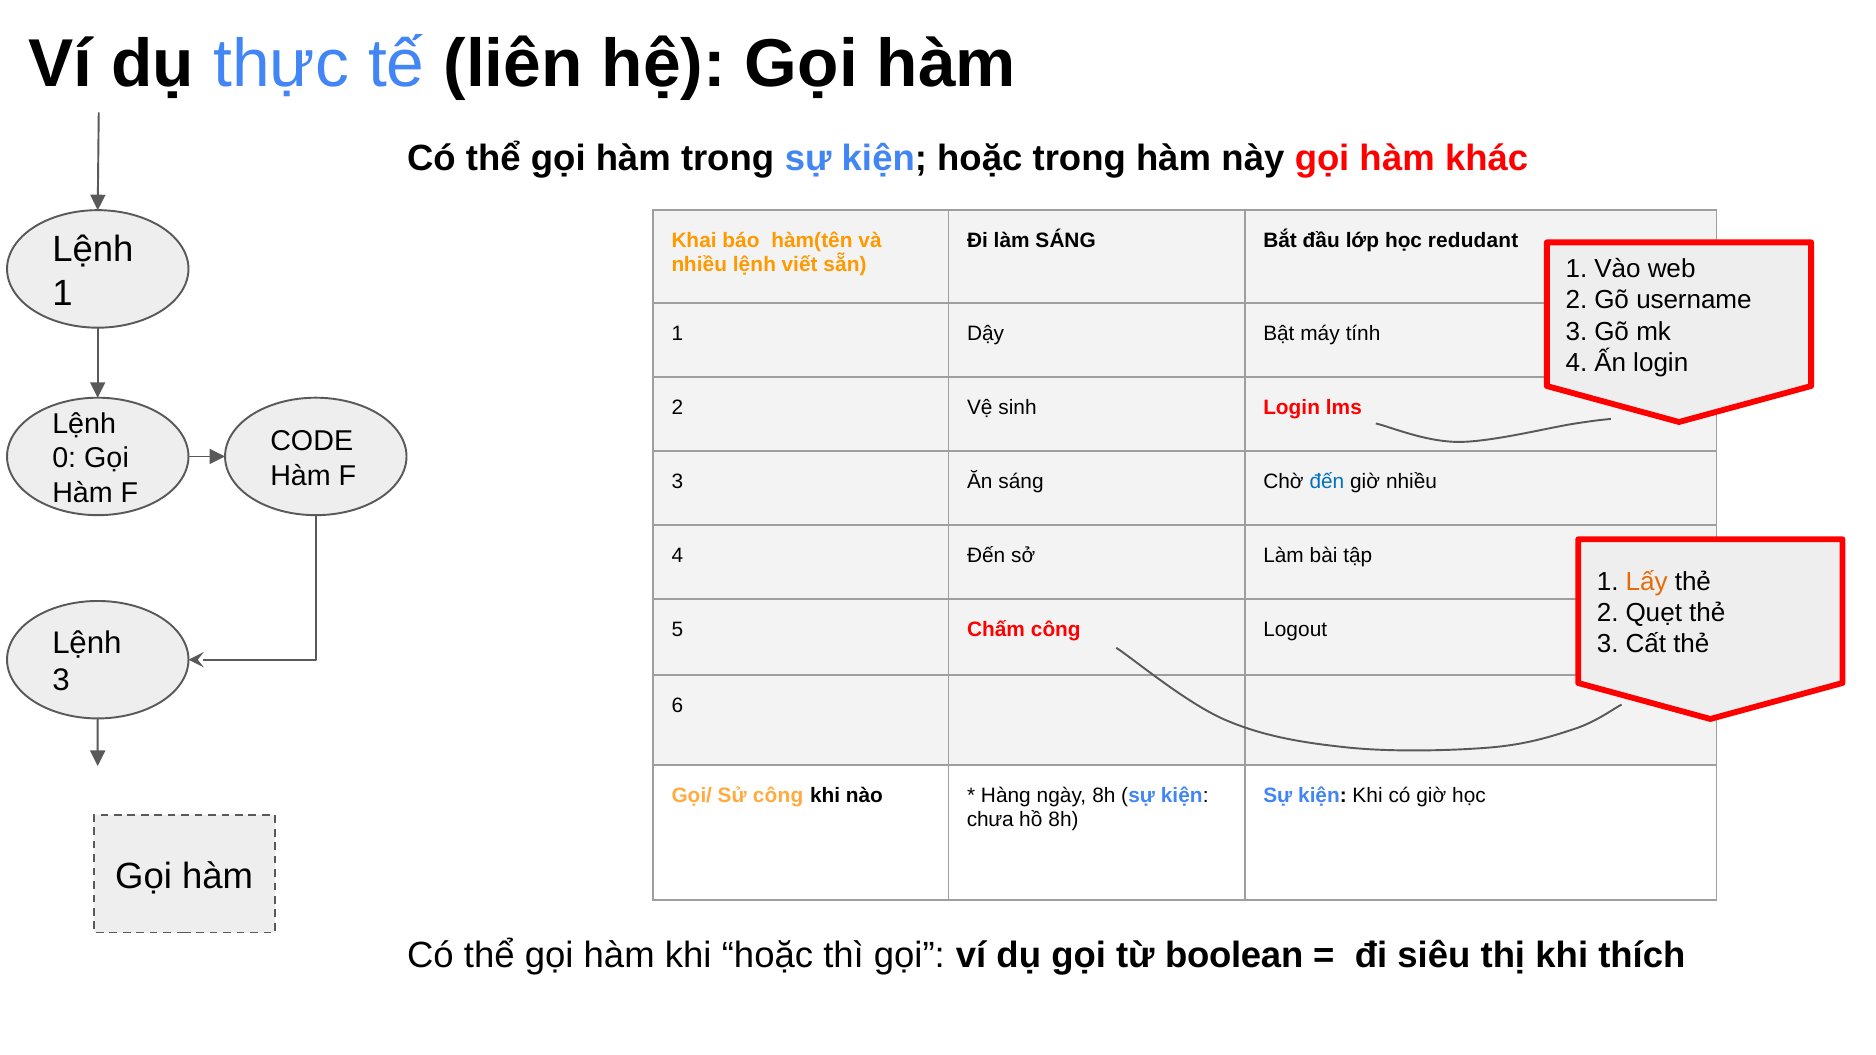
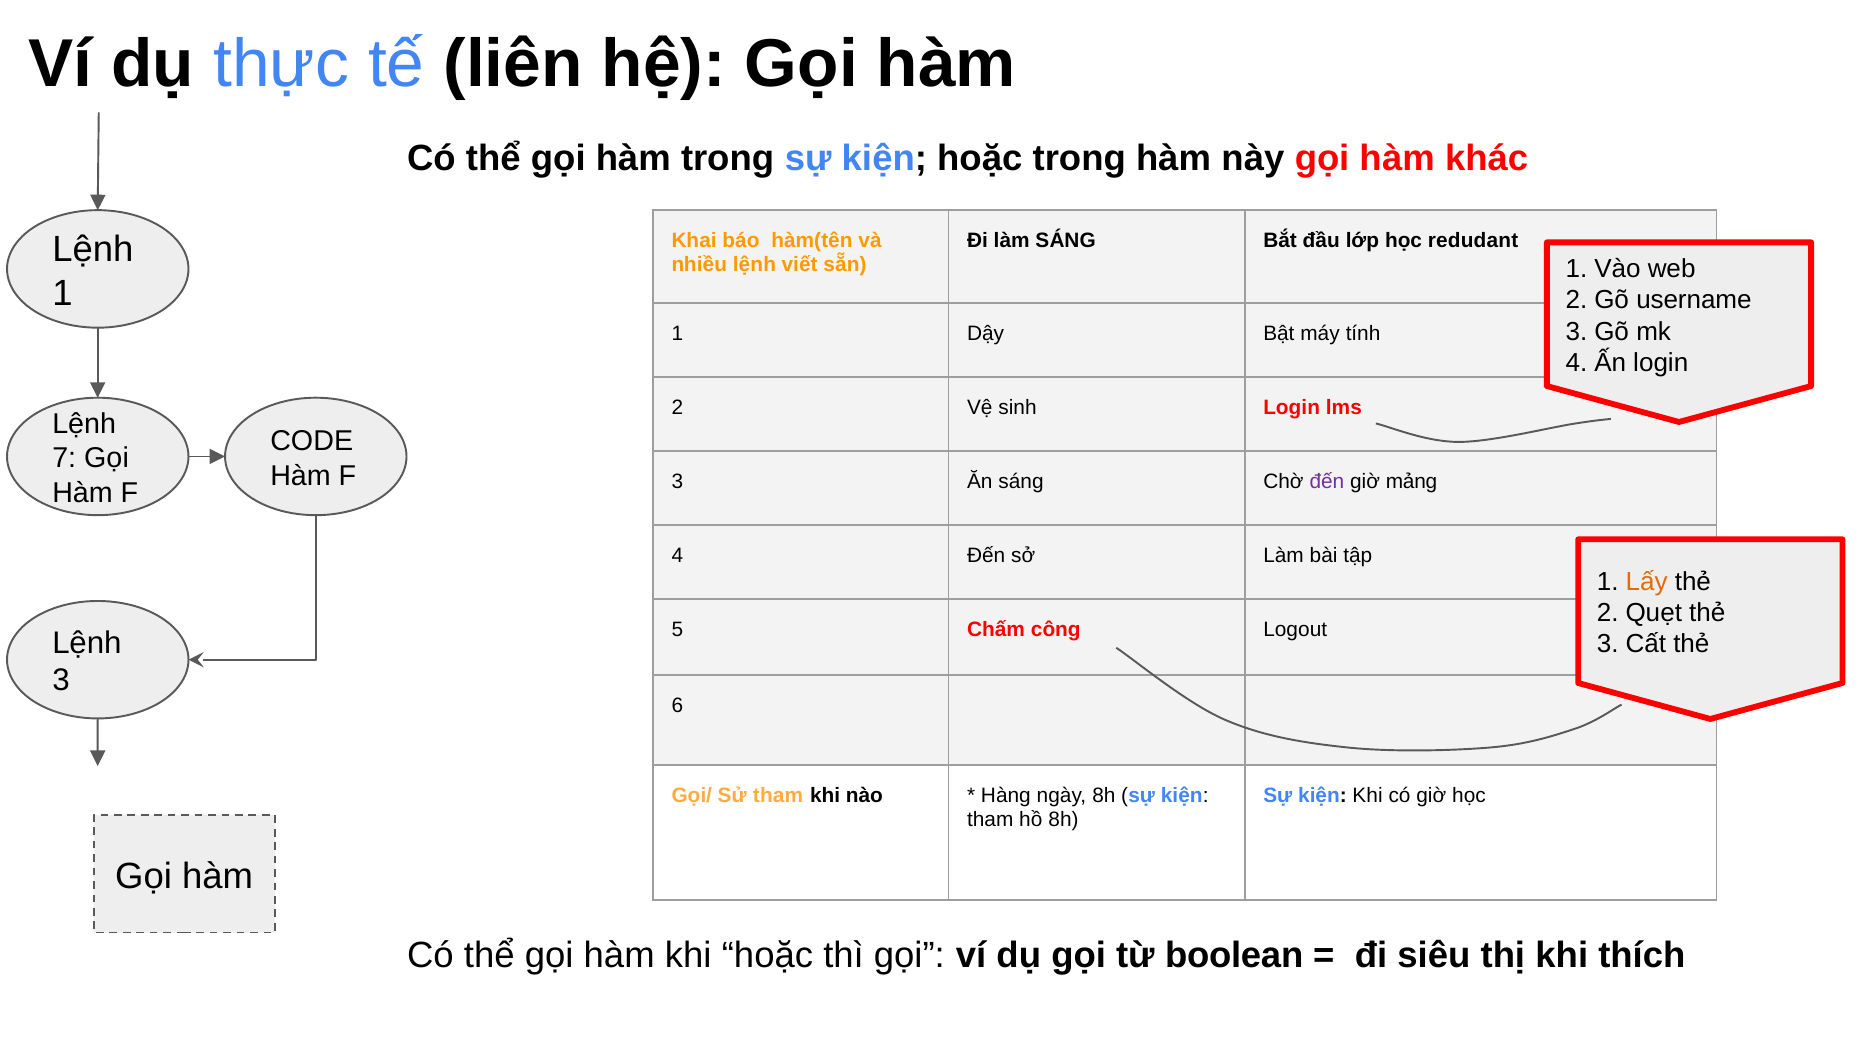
0: 0 -> 7
đến at (1327, 482) colour: blue -> purple
giờ nhiều: nhiều -> mảng
Sử công: công -> tham
chưa at (990, 820): chưa -> tham
